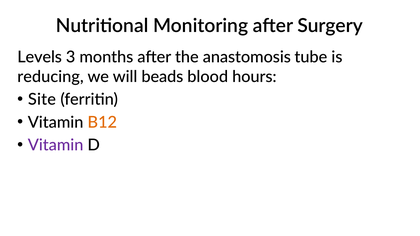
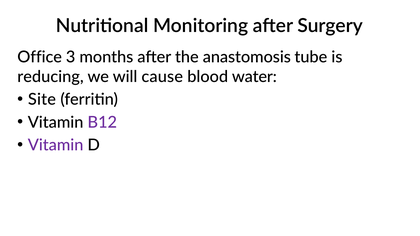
Levels: Levels -> Office
beads: beads -> cause
hours: hours -> water
B12 colour: orange -> purple
